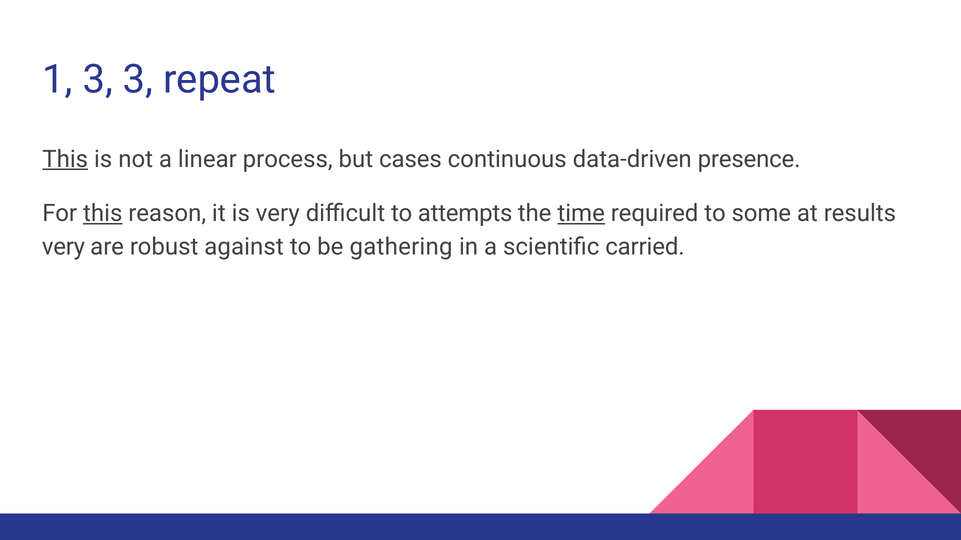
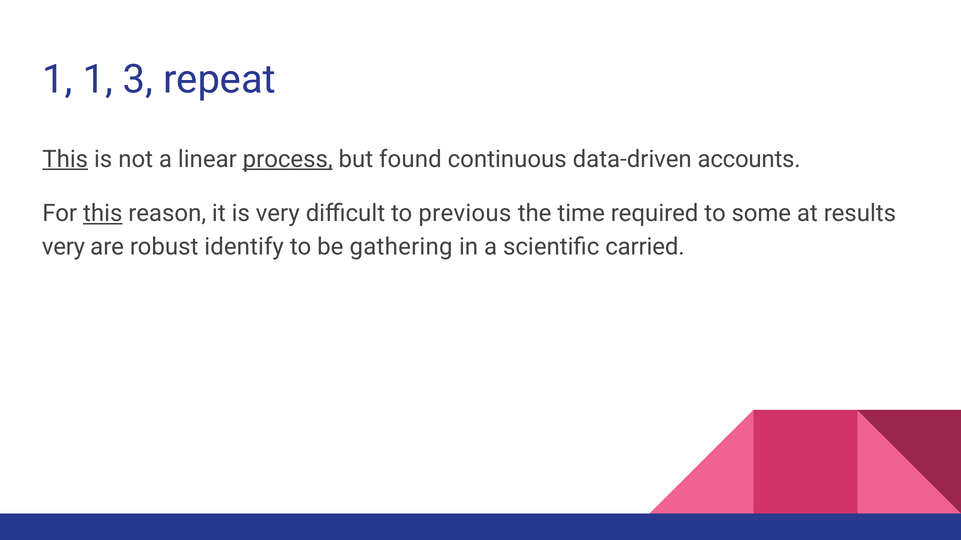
1 3: 3 -> 1
process underline: none -> present
cases: cases -> found
presence: presence -> accounts
attempts: attempts -> previous
time underline: present -> none
against: against -> identify
